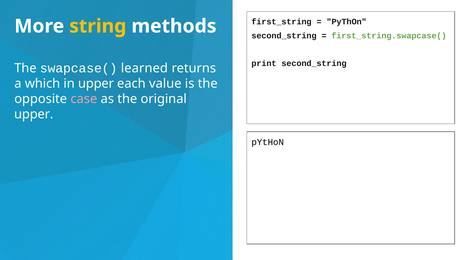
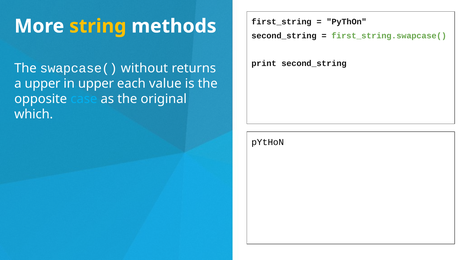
learned: learned -> without
a which: which -> upper
case colour: pink -> light blue
upper at (34, 115): upper -> which
